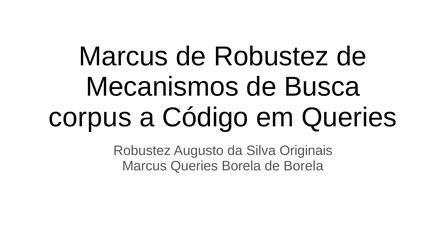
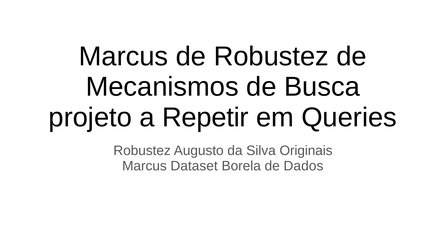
corpus: corpus -> projeto
Código: Código -> Repetir
Marcus Queries: Queries -> Dataset
de Borela: Borela -> Dados
